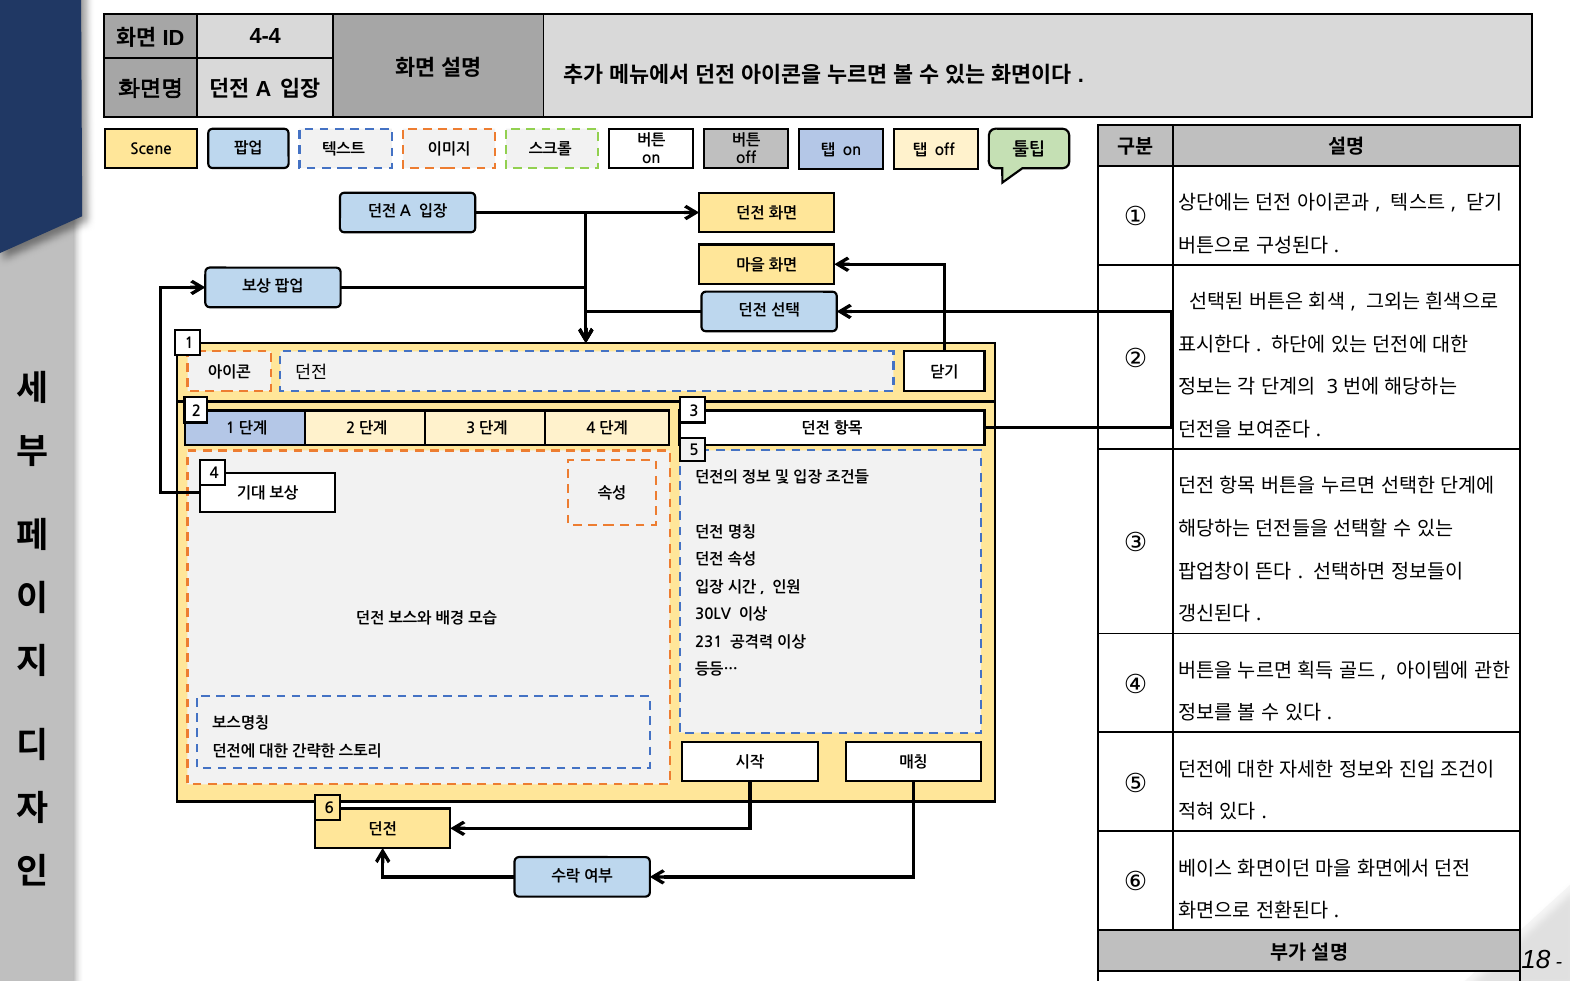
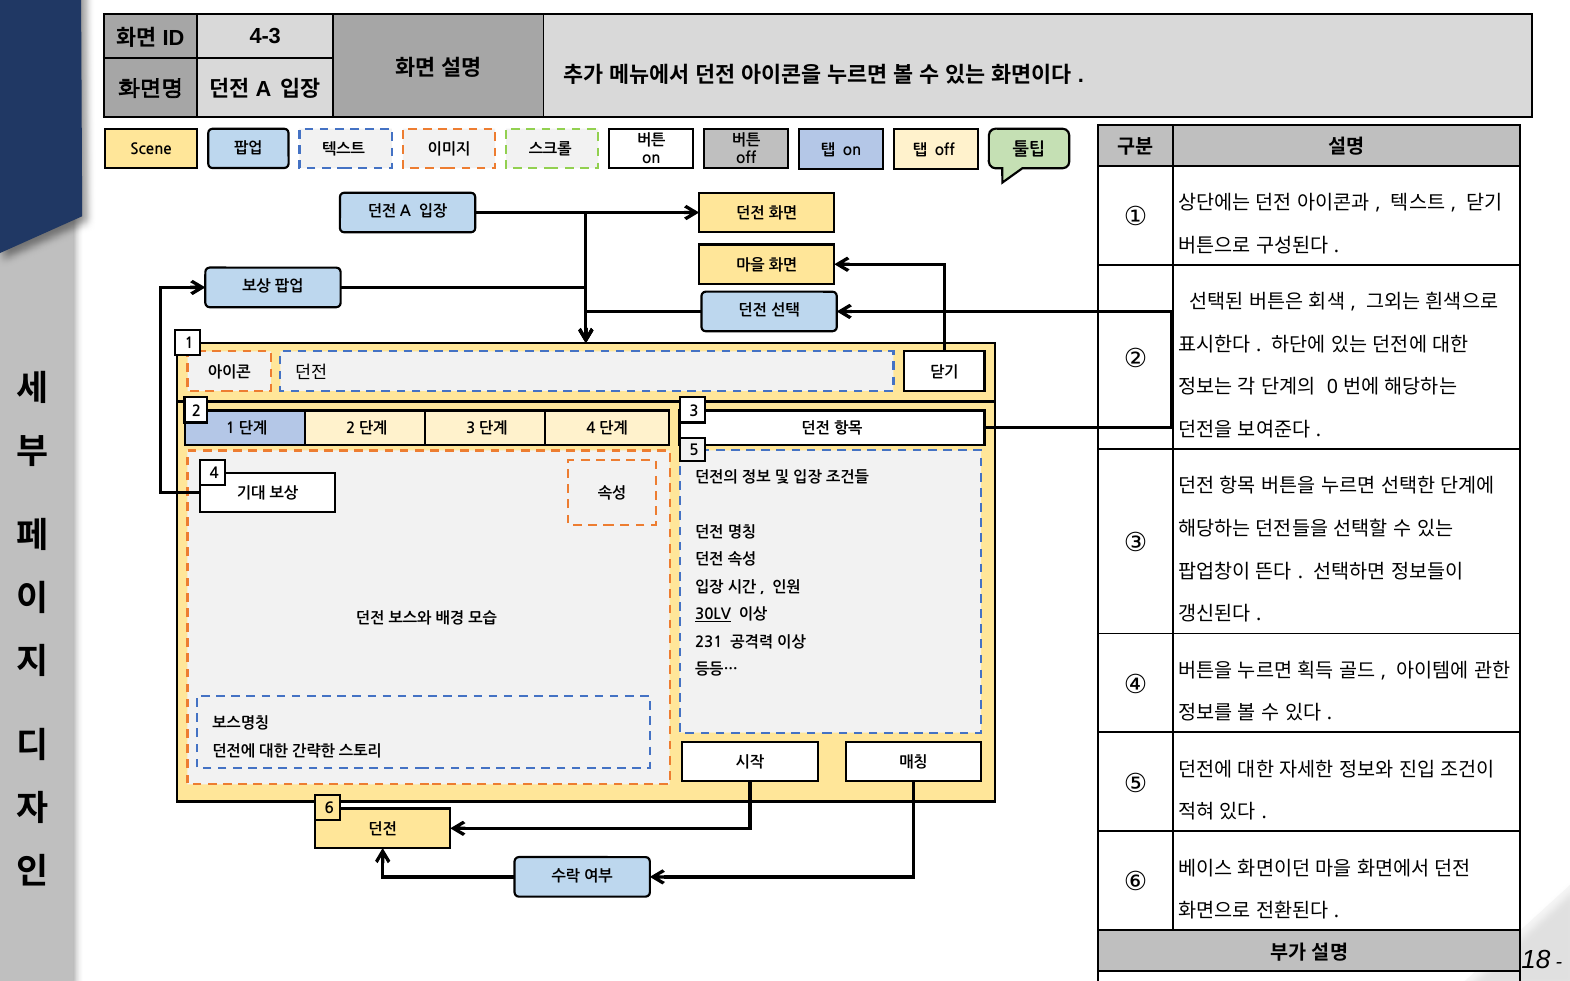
4-4: 4-4 -> 4-3
3 at (1332, 387): 3 -> 0
30LV underline: none -> present
